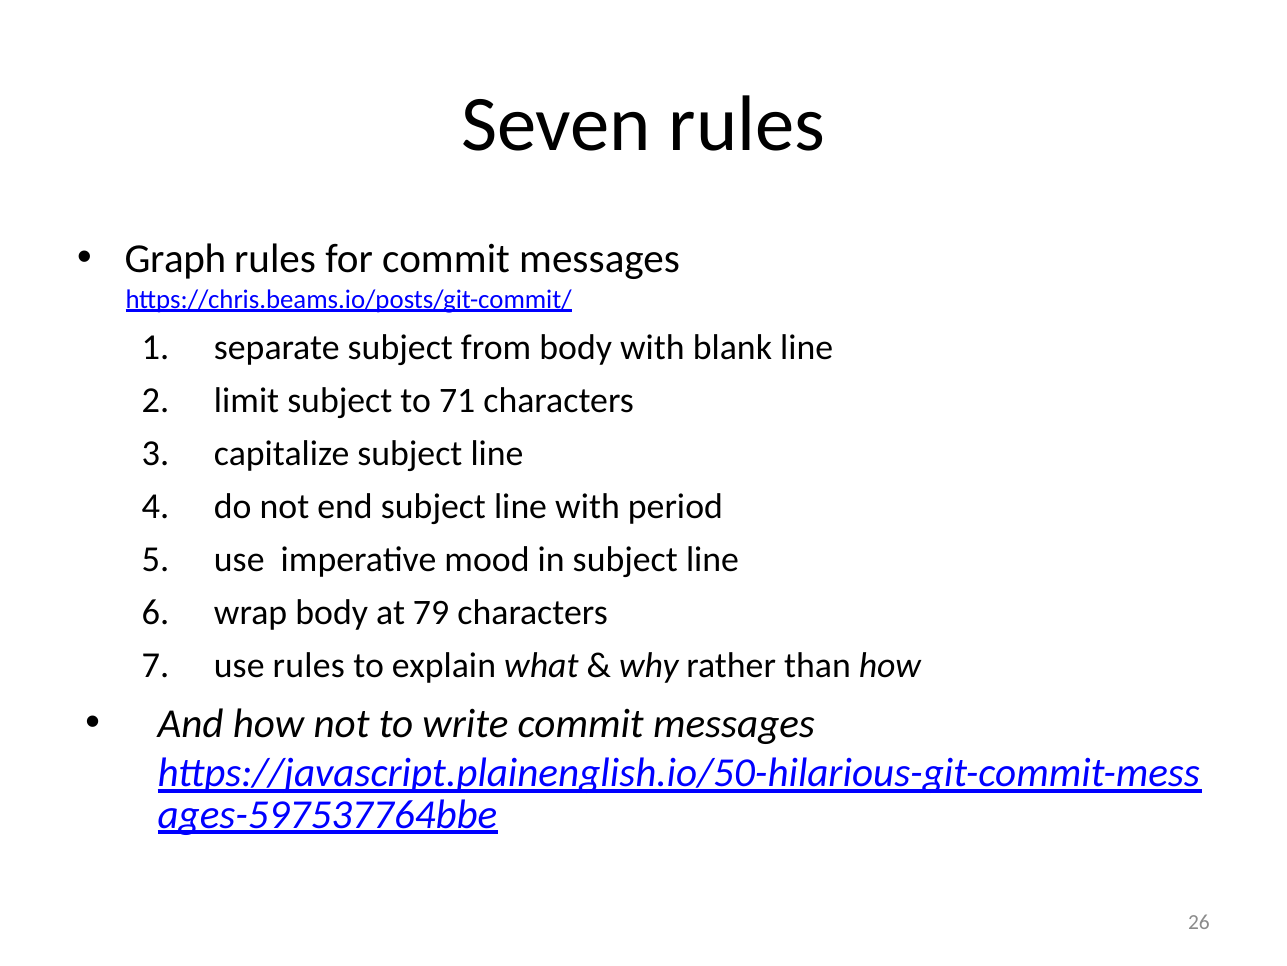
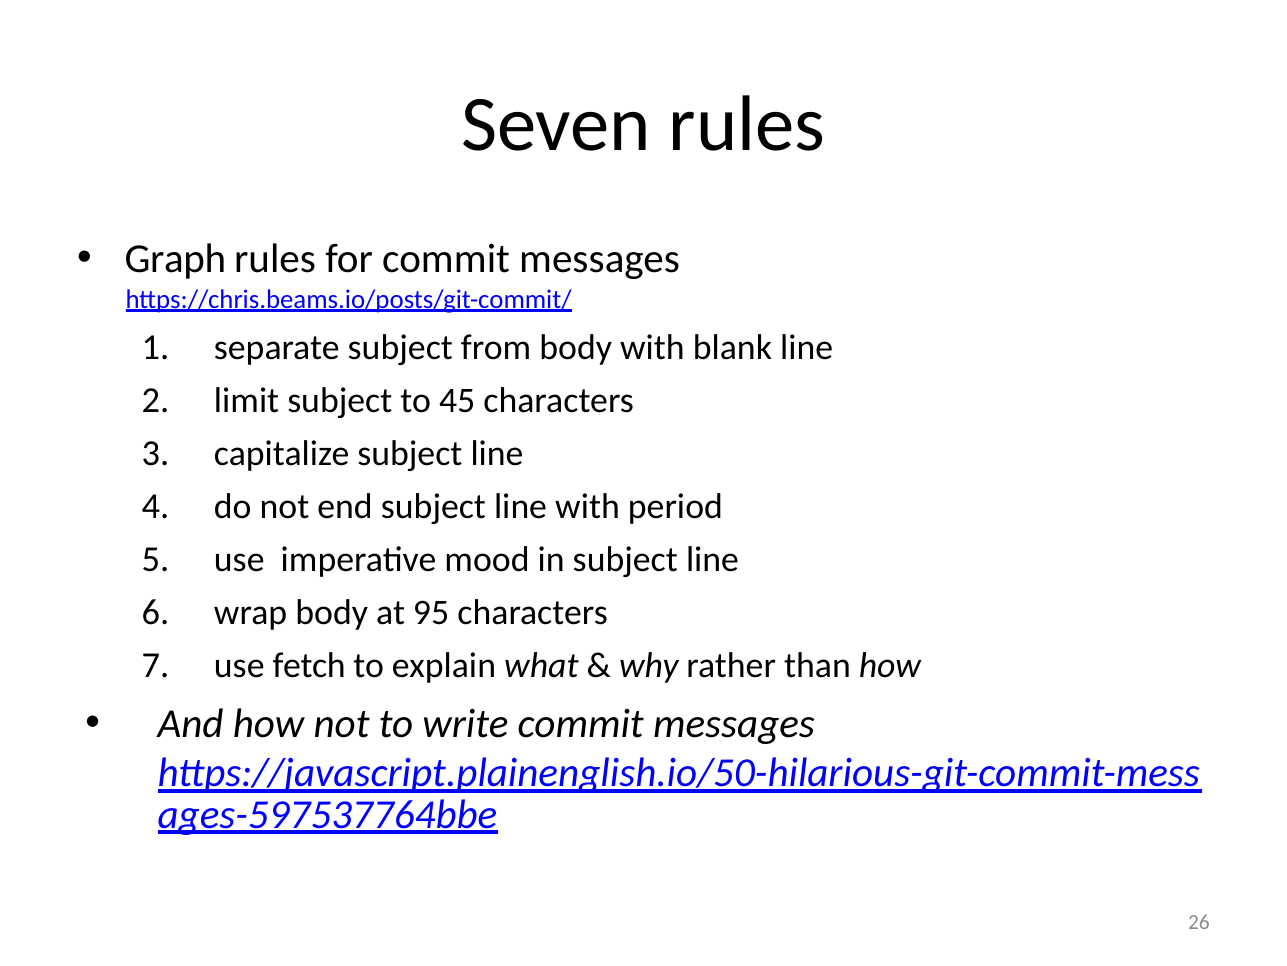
71: 71 -> 45
79: 79 -> 95
use rules: rules -> fetch
